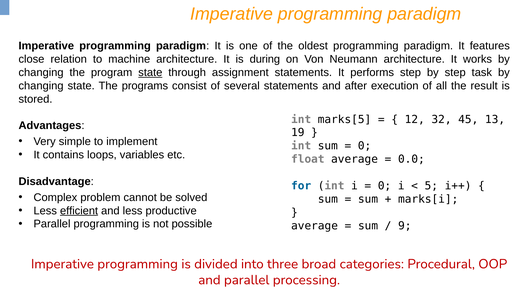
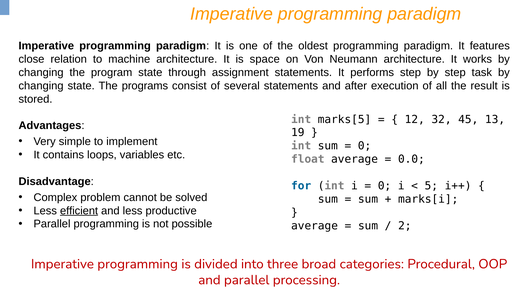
during: during -> space
state at (150, 72) underline: present -> none
9: 9 -> 2
